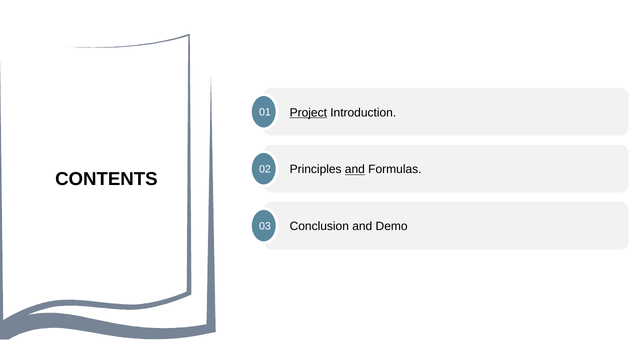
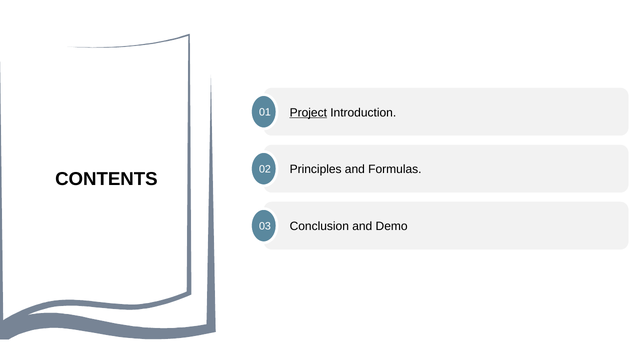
and at (355, 169) underline: present -> none
